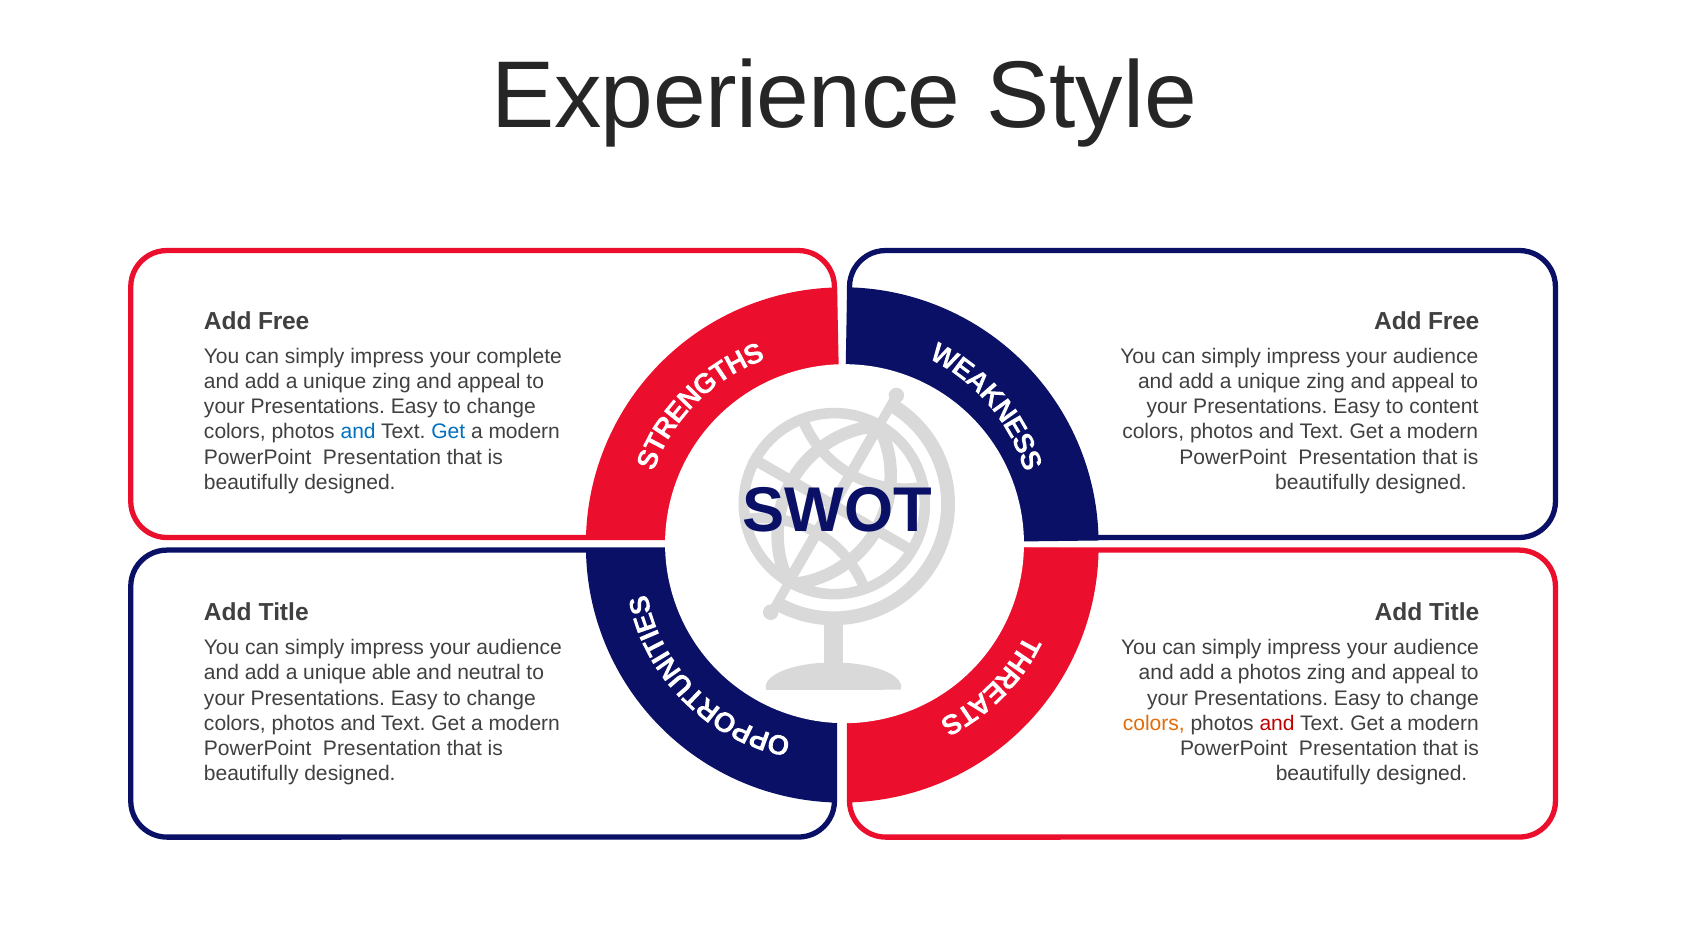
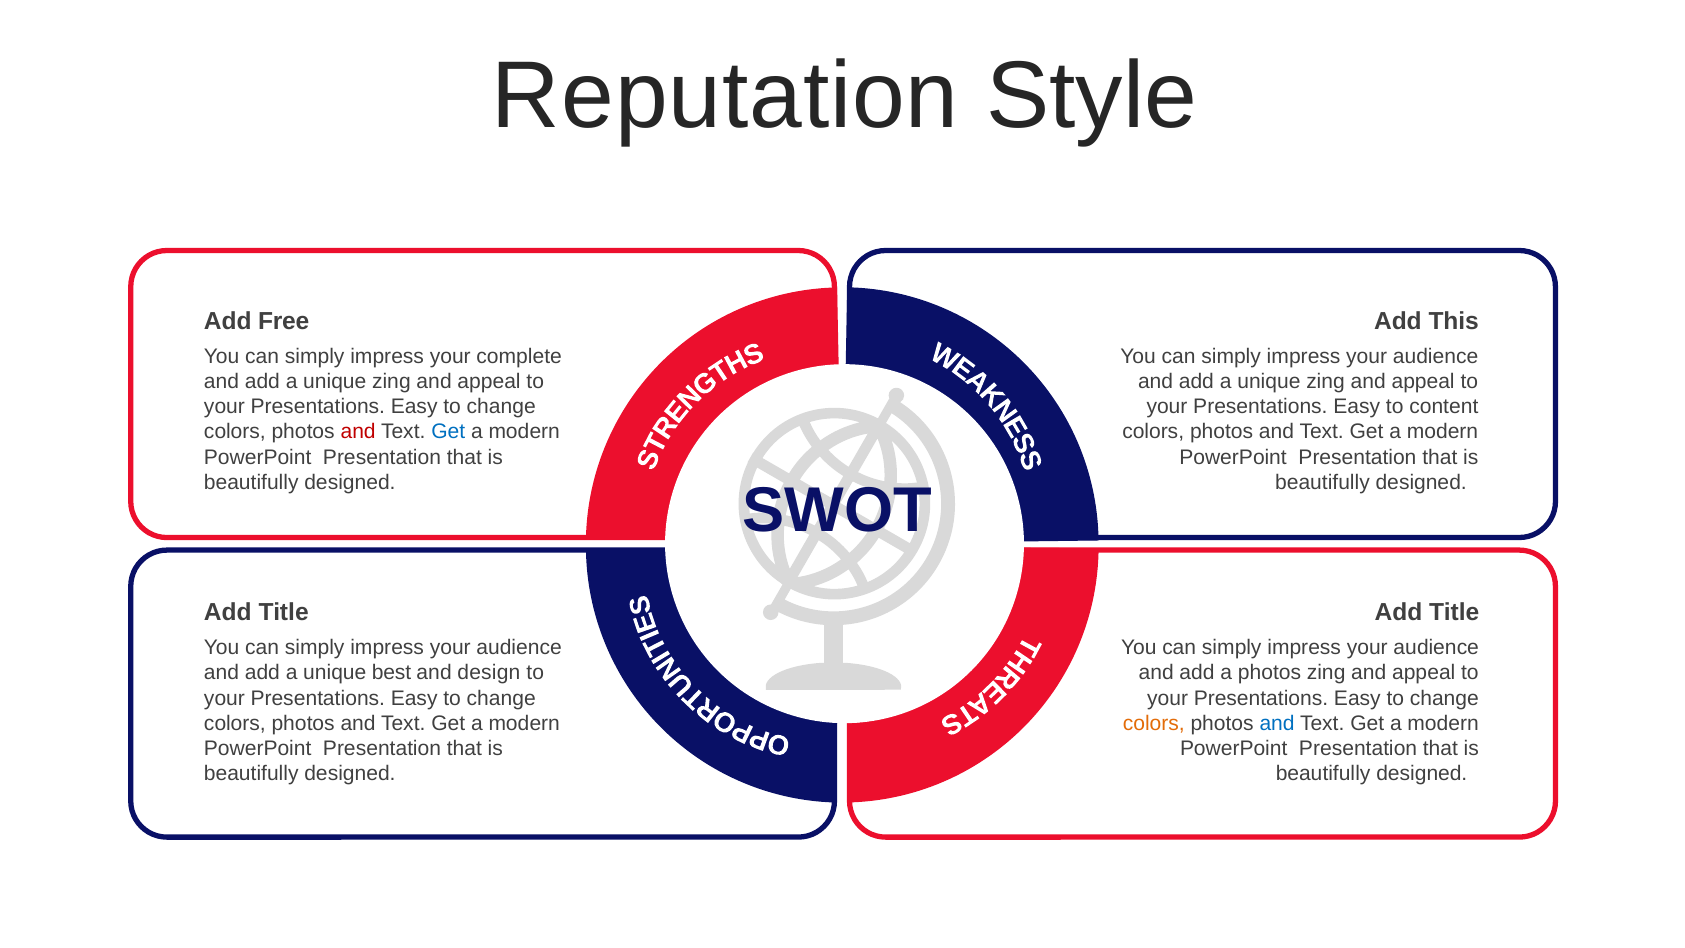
Experience: Experience -> Reputation
Free at (1454, 321): Free -> This
and at (358, 432) colour: blue -> red
able: able -> best
neutral: neutral -> design
and at (1277, 723) colour: red -> blue
